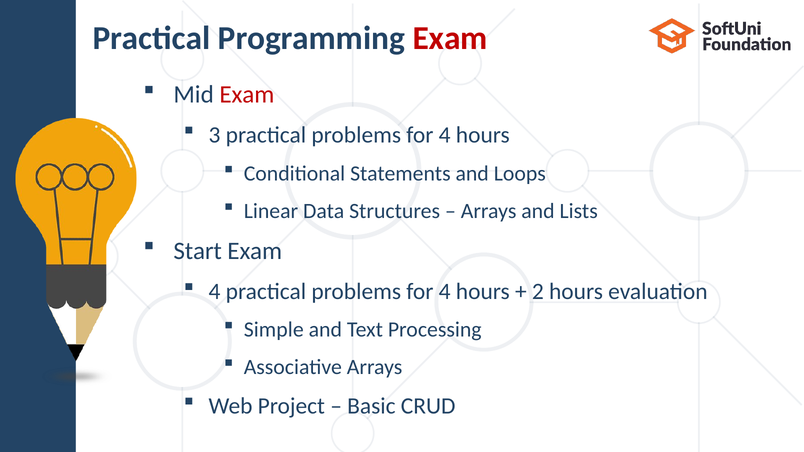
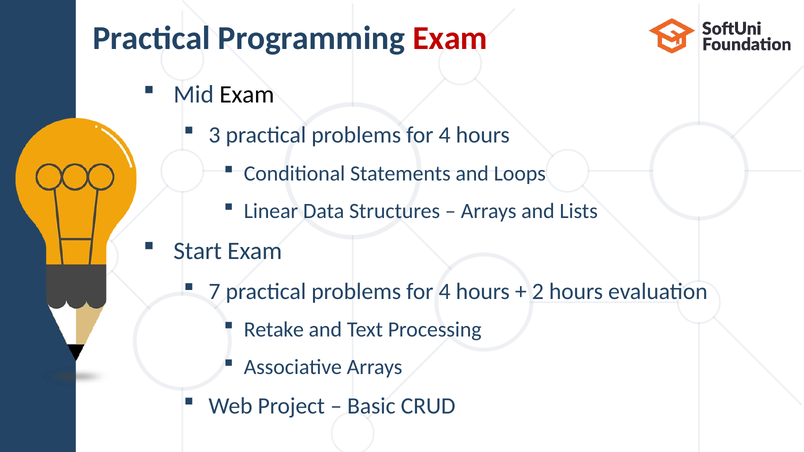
Exam at (247, 95) colour: red -> black
4 at (215, 292): 4 -> 7
Simple: Simple -> Retake
